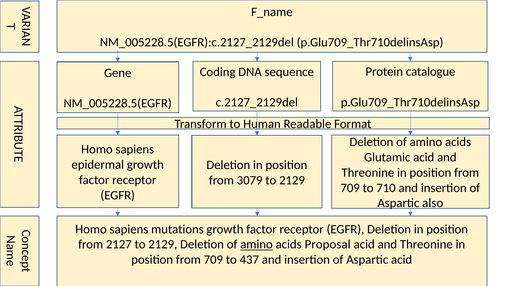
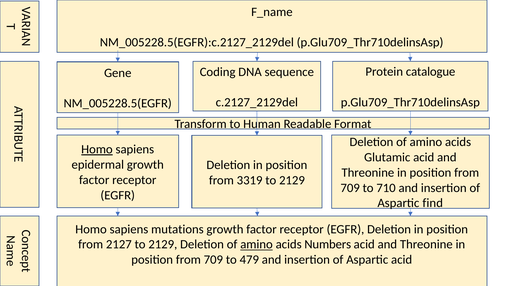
Homo at (97, 150) underline: none -> present
3079: 3079 -> 3319
also: also -> find
Proposal: Proposal -> Numbers
437: 437 -> 479
